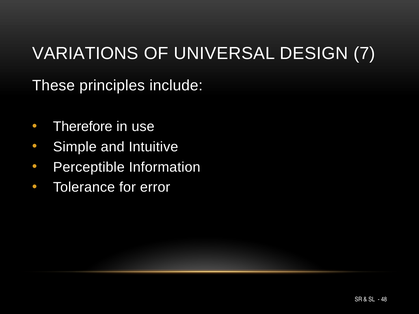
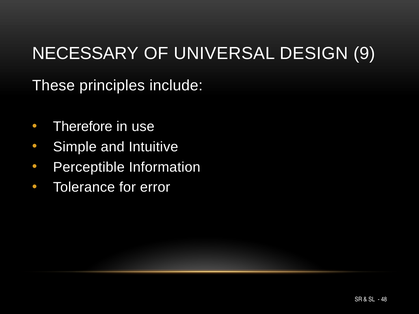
VARIATIONS: VARIATIONS -> NECESSARY
7: 7 -> 9
